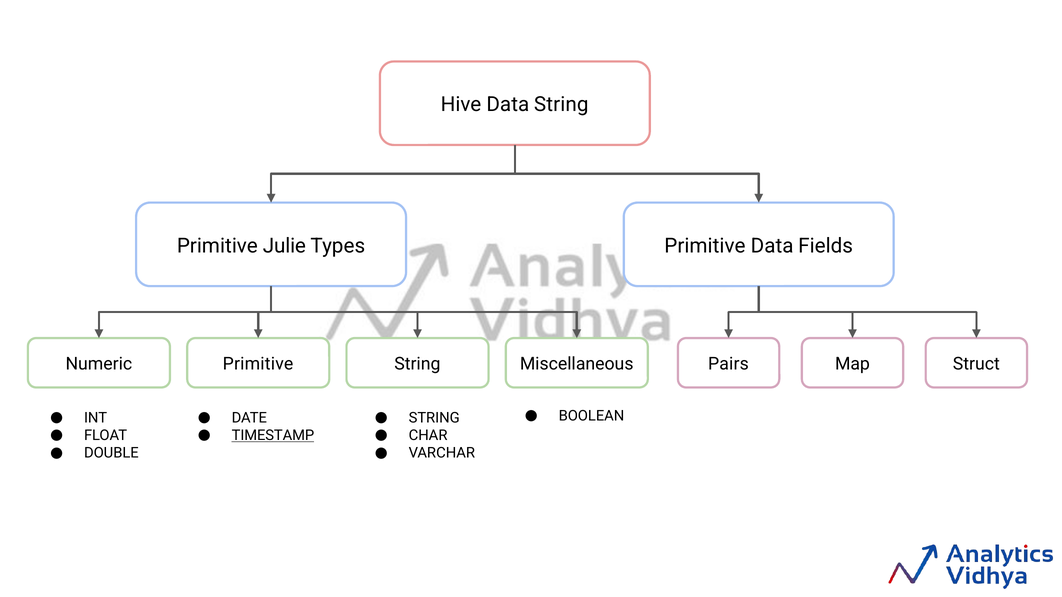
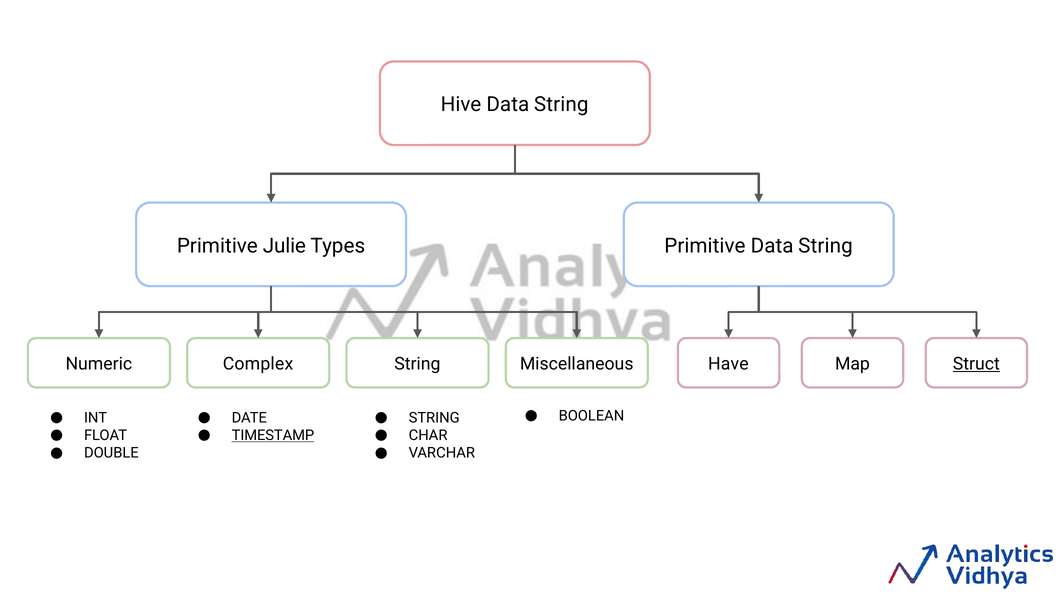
Fields at (826, 246): Fields -> String
Numeric Primitive: Primitive -> Complex
Pairs: Pairs -> Have
Struct underline: none -> present
